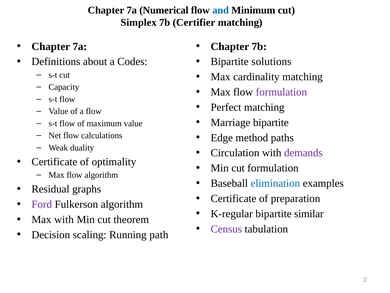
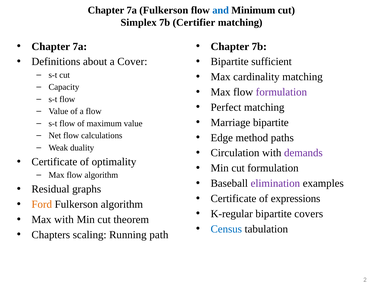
7a Numerical: Numerical -> Fulkerson
Codes: Codes -> Cover
solutions: solutions -> sufficient
elimination colour: blue -> purple
preparation: preparation -> expressions
Ford colour: purple -> orange
similar: similar -> covers
Census colour: purple -> blue
Decision: Decision -> Chapters
